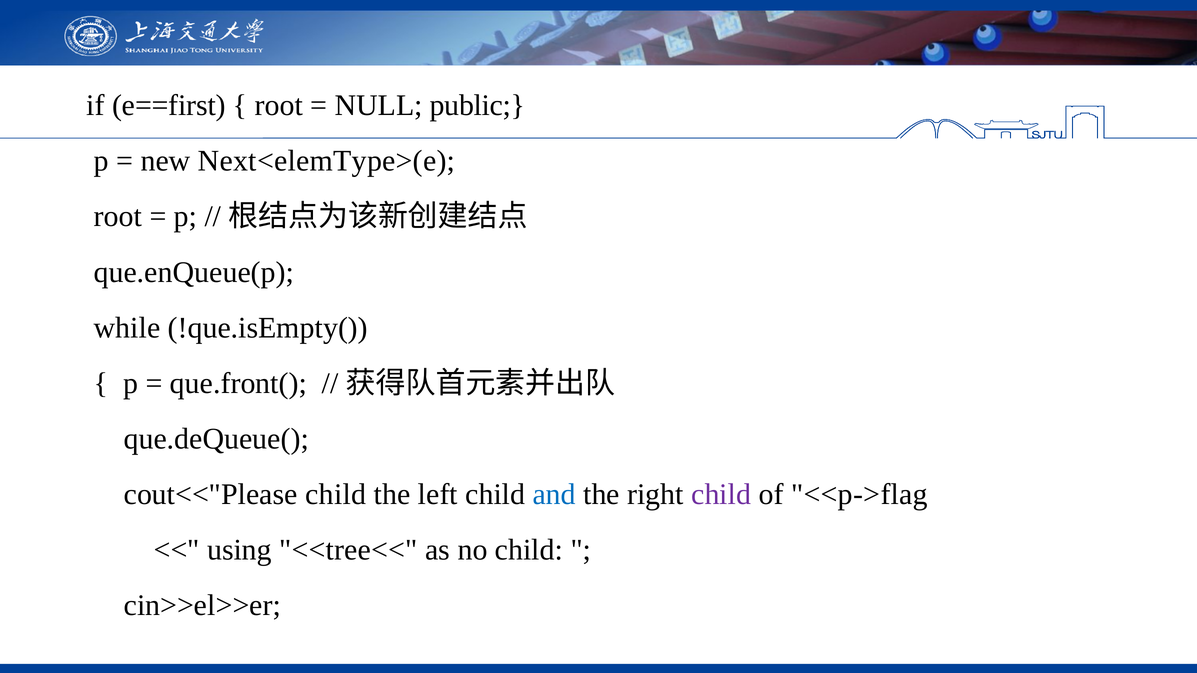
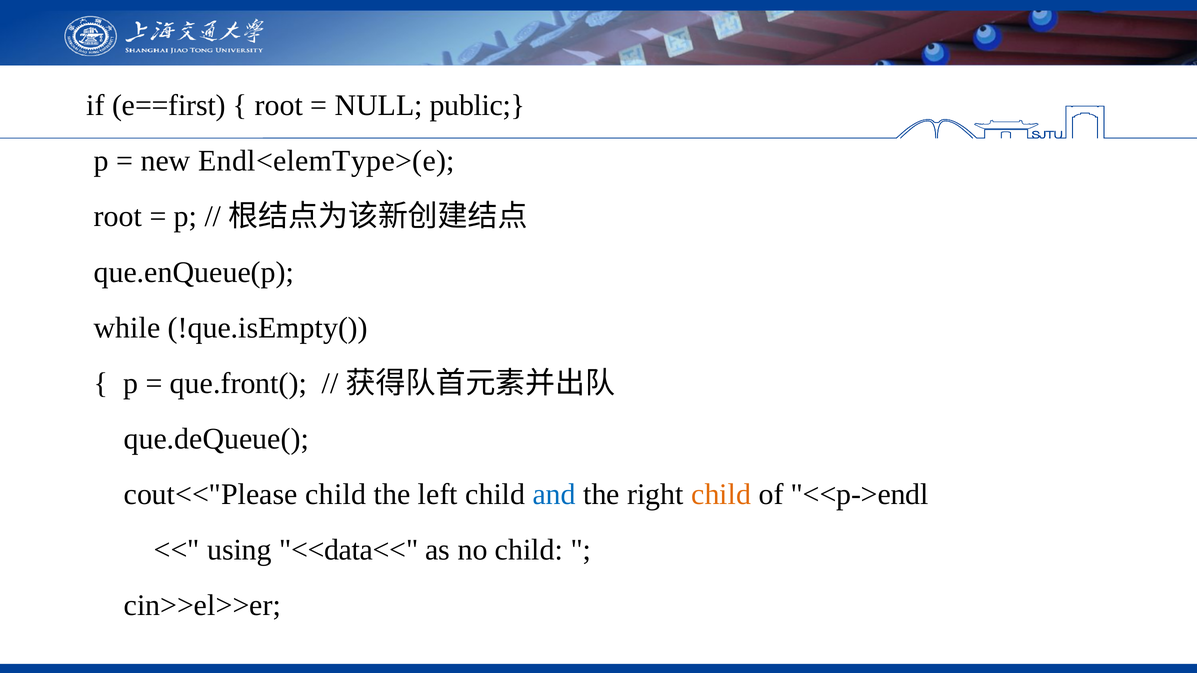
Next<elemType>(e: Next<elemType>(e -> Endl<elemType>(e
child at (721, 495) colour: purple -> orange
<<p->flag: <<p->flag -> <<p->endl
<<tree<<: <<tree<< -> <<data<<
